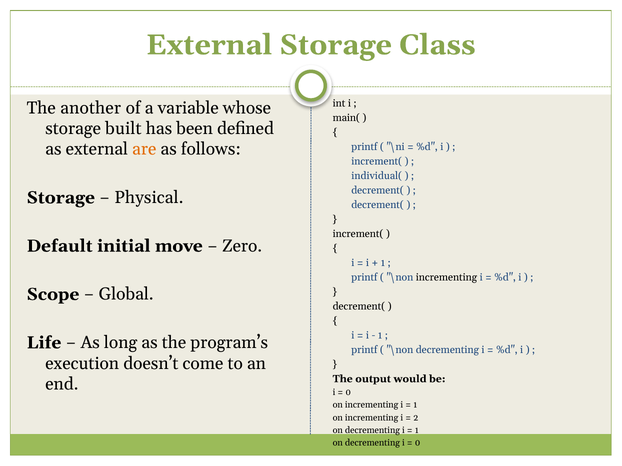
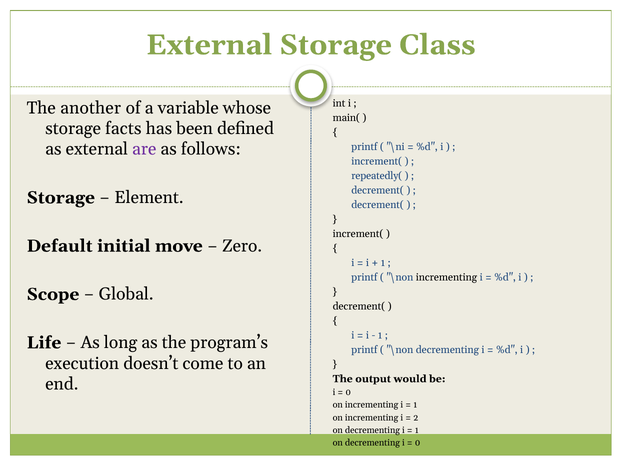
built: built -> facts
are colour: orange -> purple
individual(: individual( -> repeatedly(
Physical: Physical -> Element
